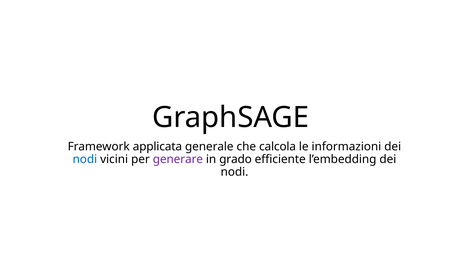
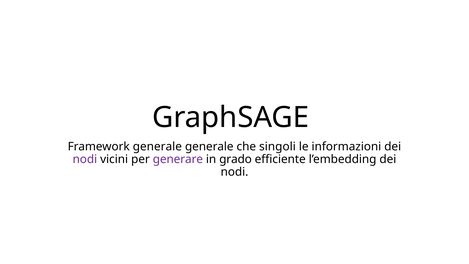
Framework applicata: applicata -> generale
calcola: calcola -> singoli
nodi at (85, 159) colour: blue -> purple
